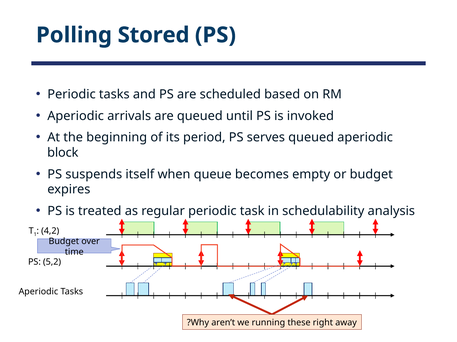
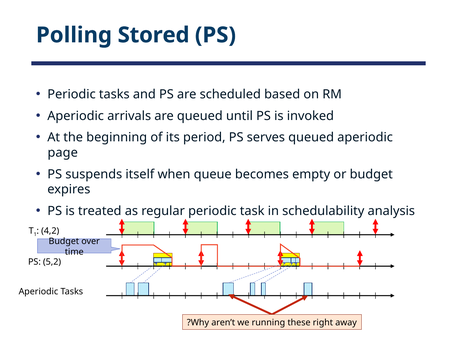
block: block -> page
